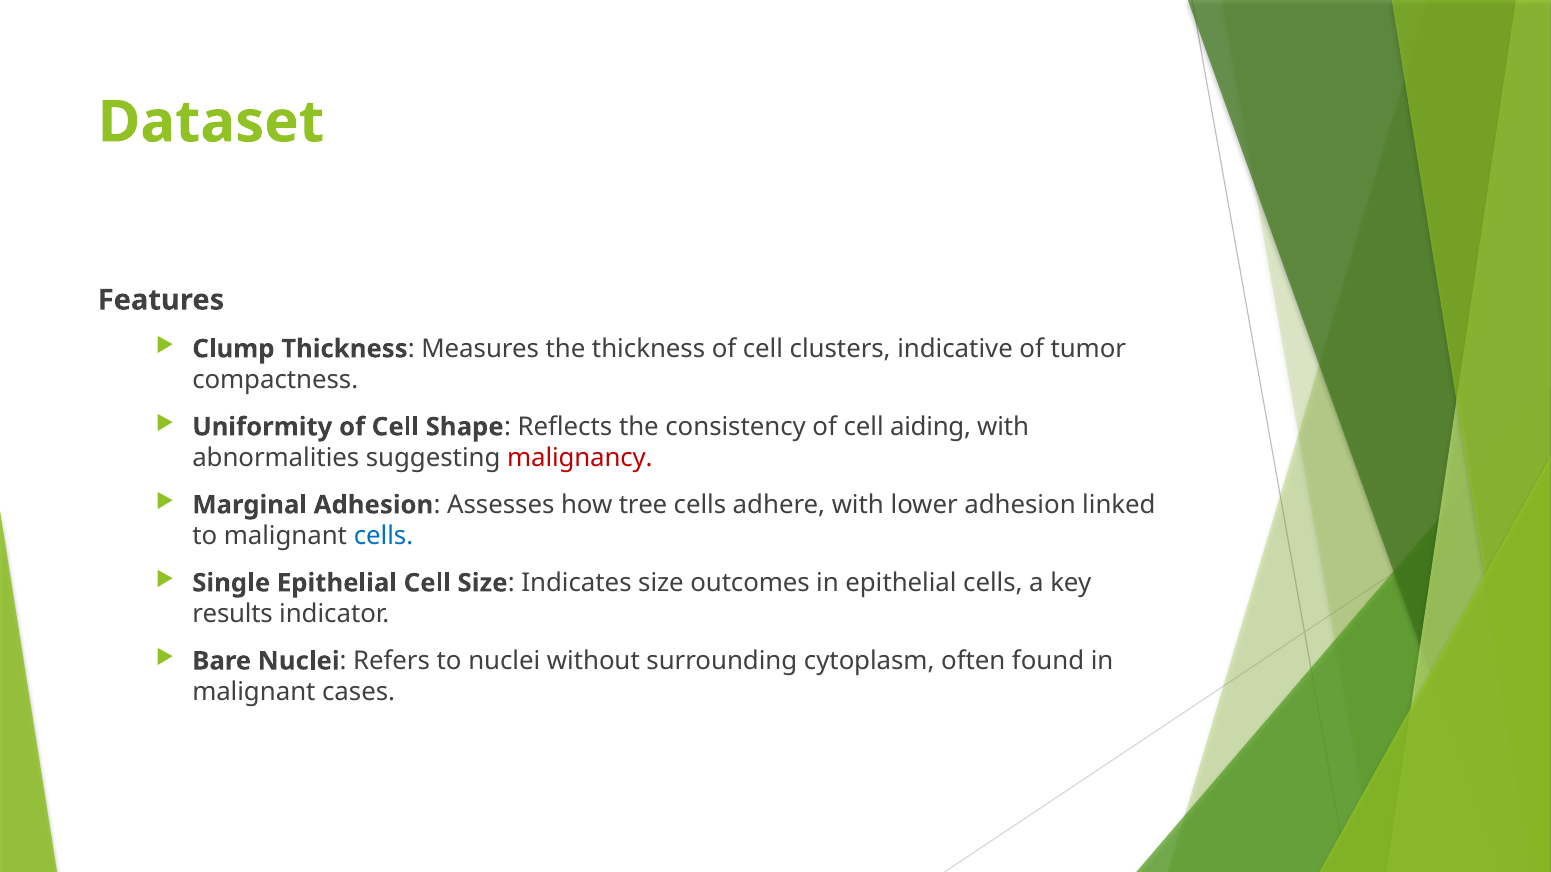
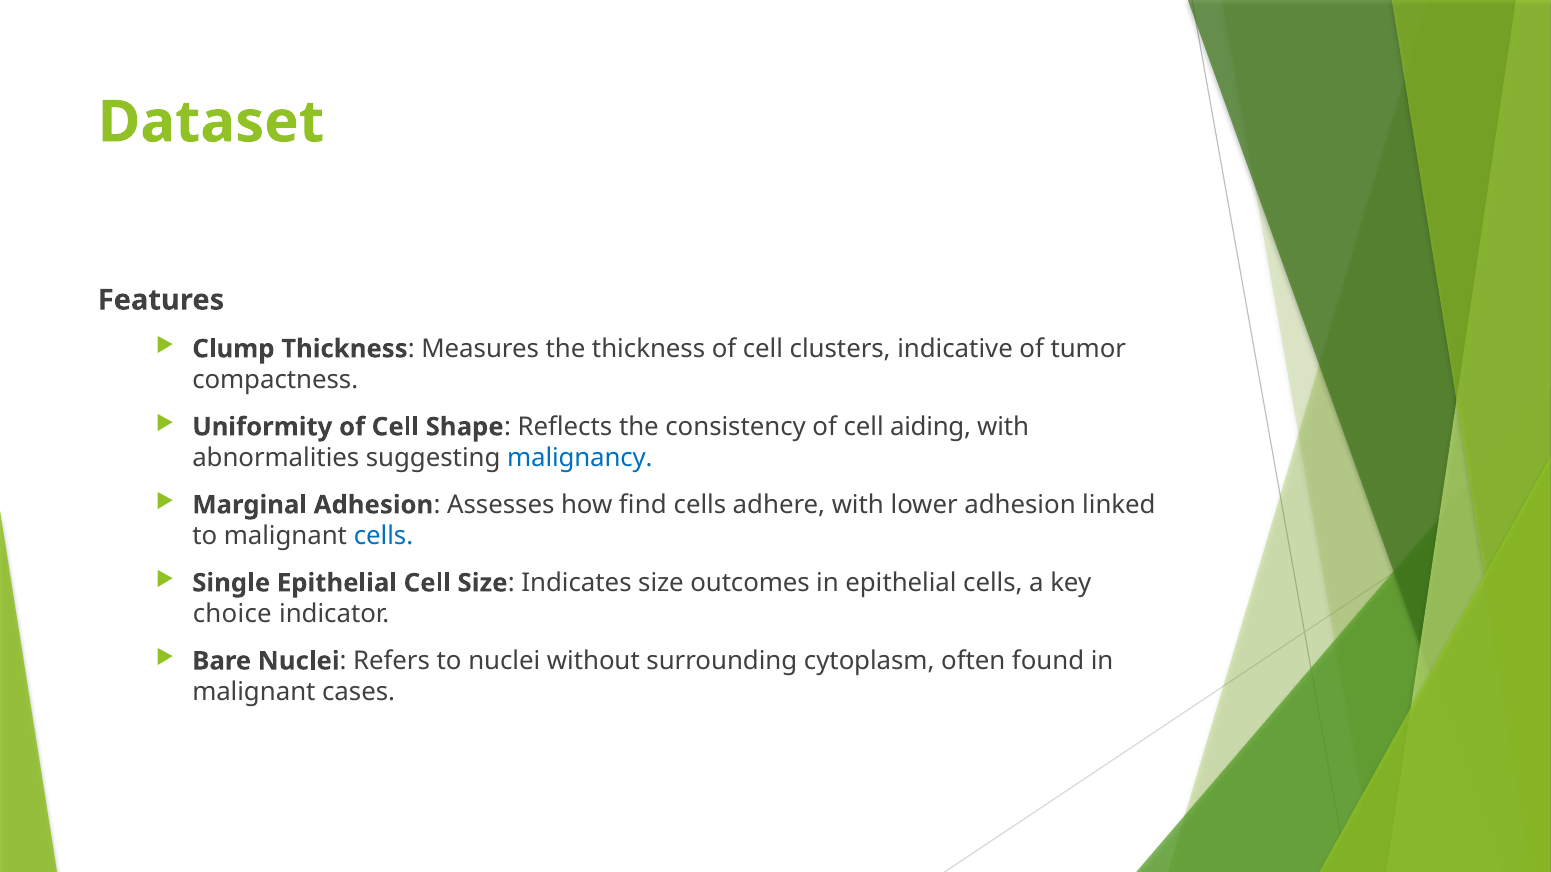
malignancy colour: red -> blue
tree: tree -> find
results: results -> choice
